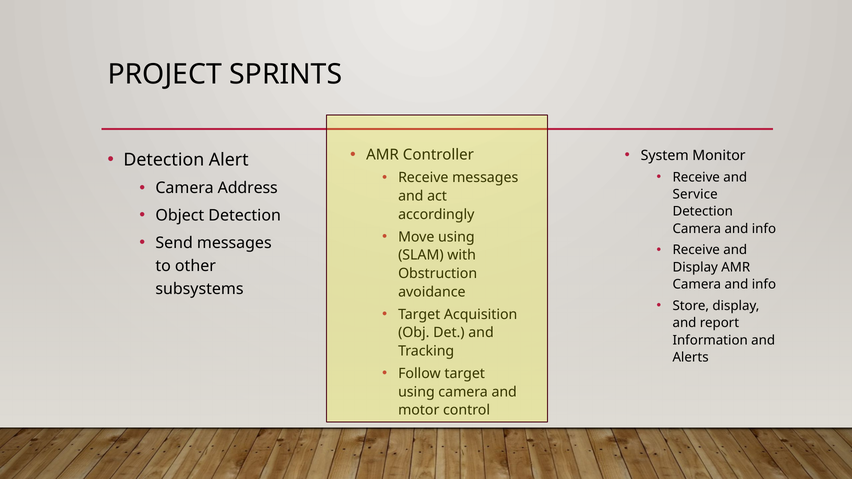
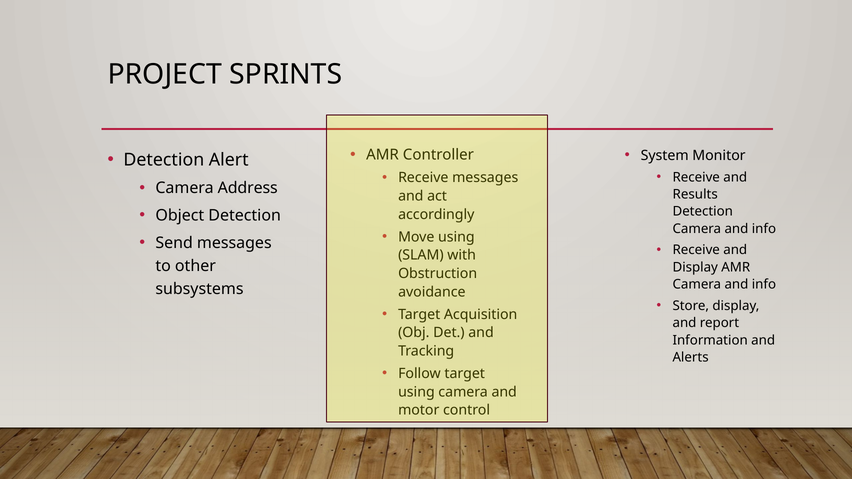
Service: Service -> Results
